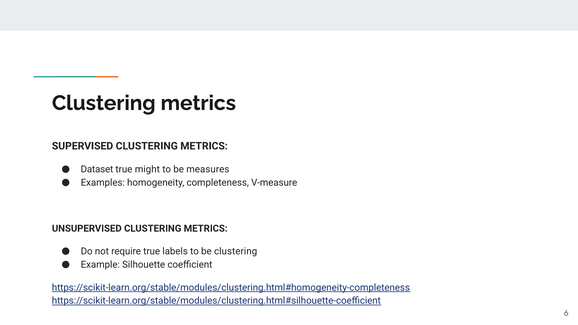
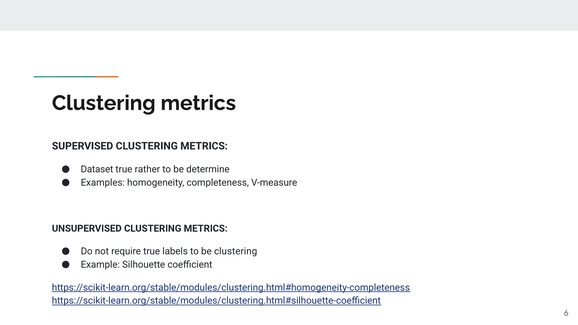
might: might -> rather
measures: measures -> determine
